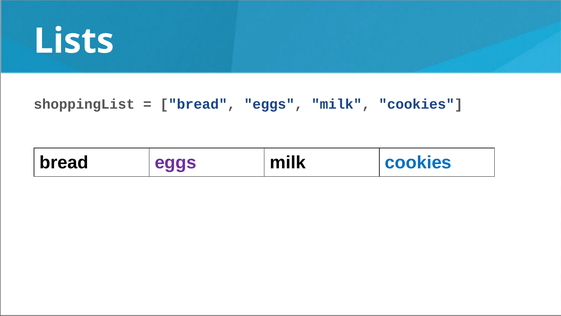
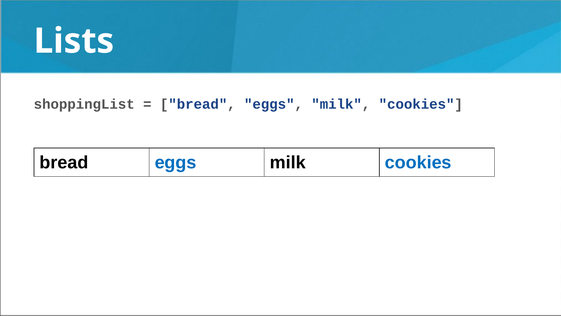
eggs at (176, 162) colour: purple -> blue
